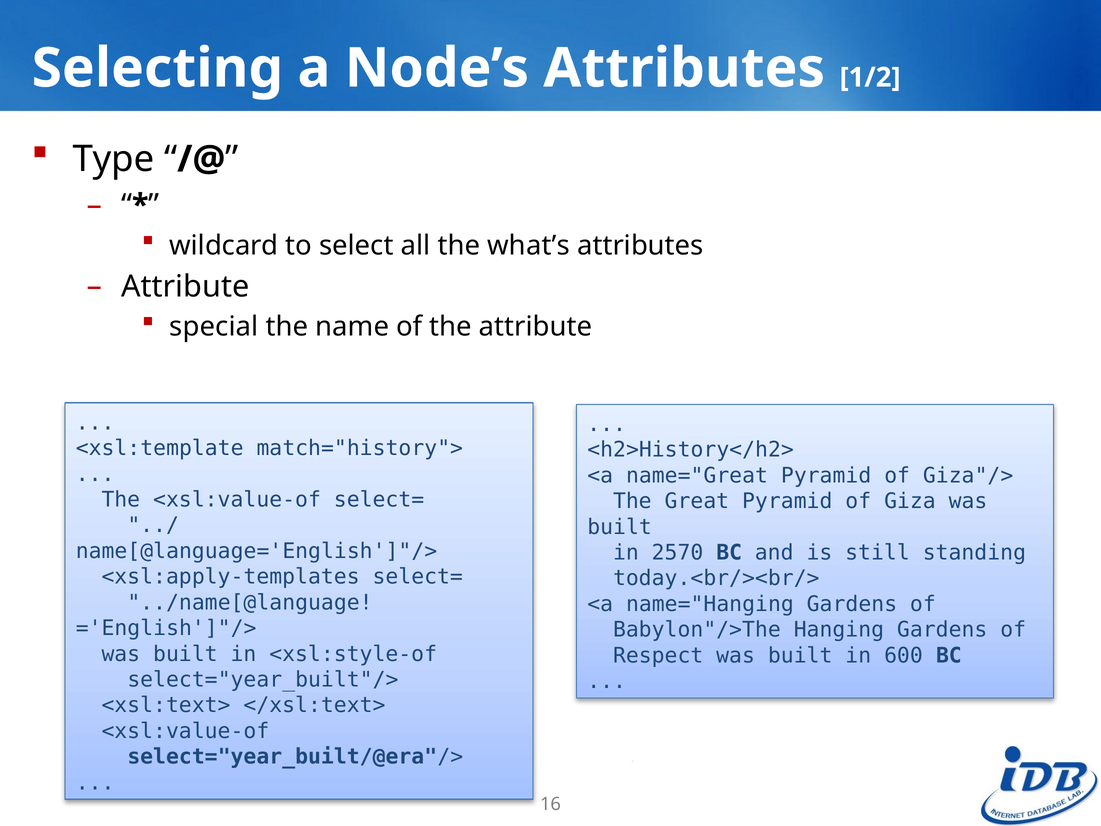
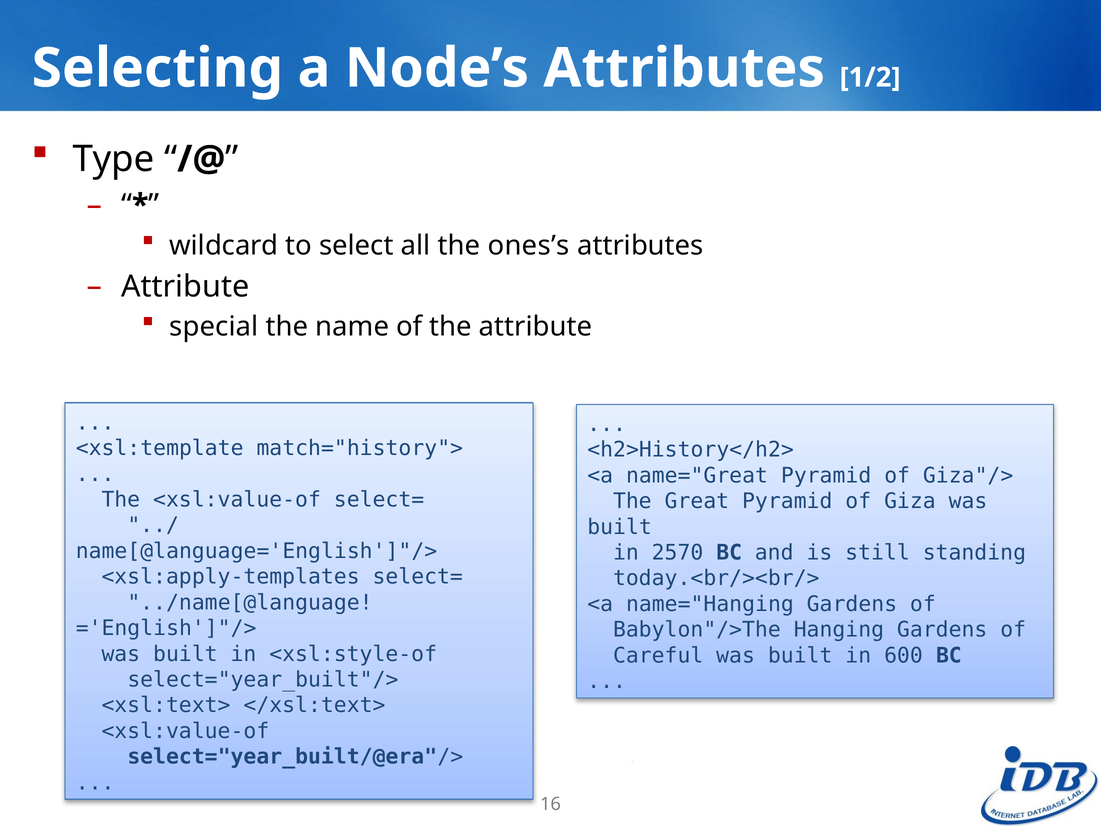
what’s: what’s -> ones’s
Respect: Respect -> Careful
